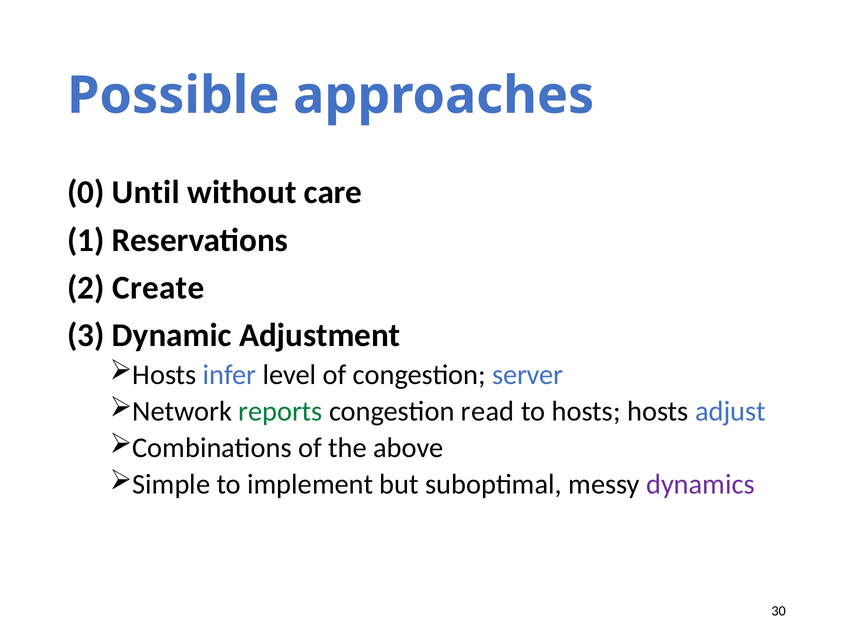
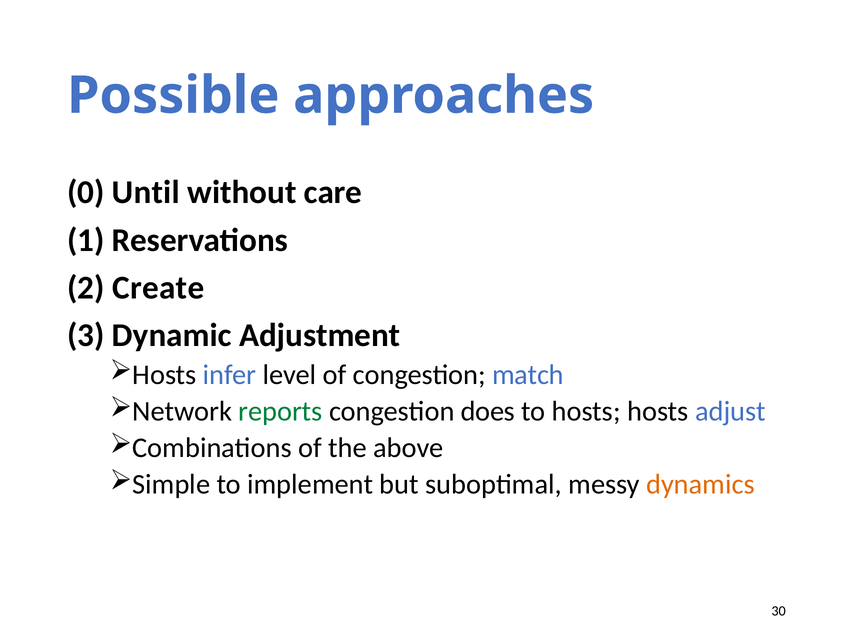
server: server -> match
read: read -> does
dynamics colour: purple -> orange
